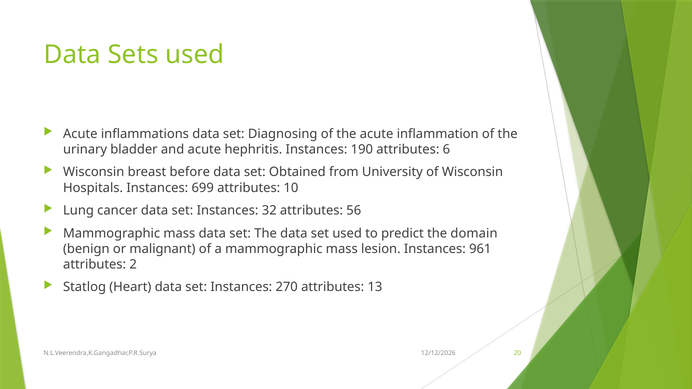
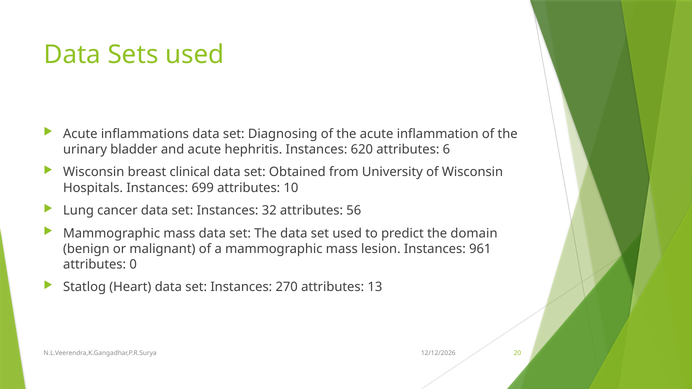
190: 190 -> 620
before: before -> clinical
2: 2 -> 0
